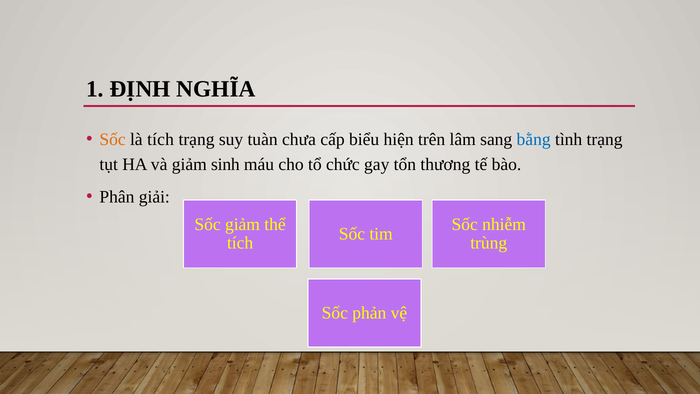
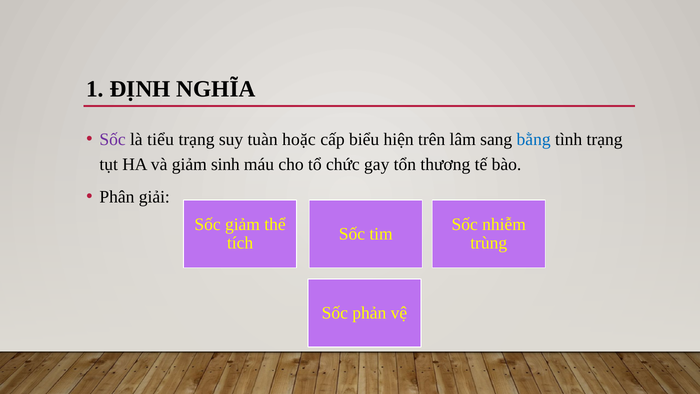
Sốc at (113, 139) colour: orange -> purple
là tích: tích -> tiểu
chưa: chưa -> hoặc
